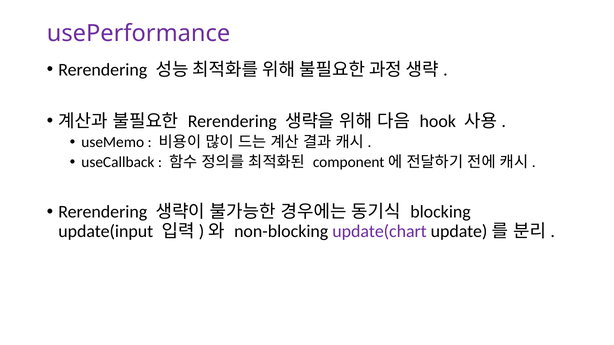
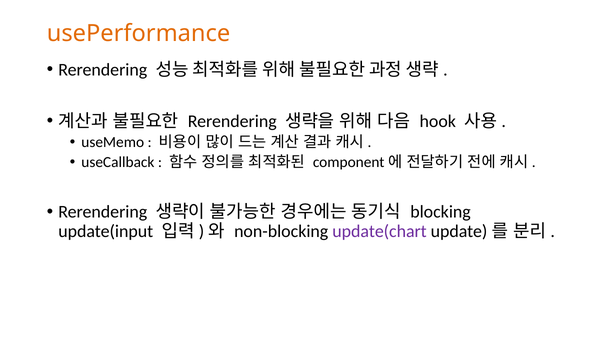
usePerformance colour: purple -> orange
